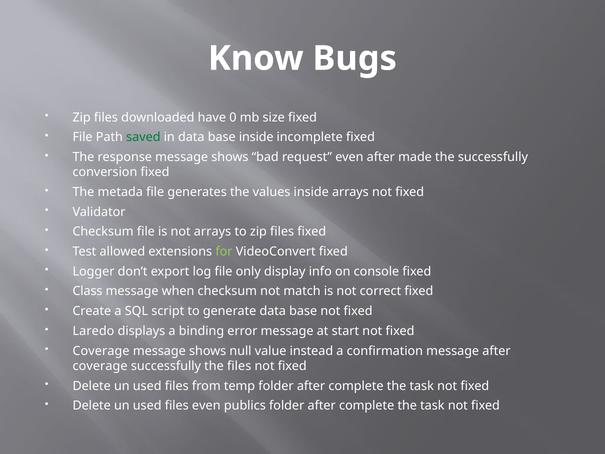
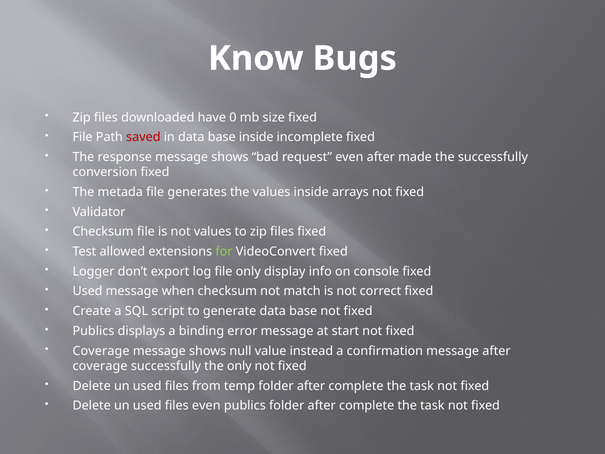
saved colour: green -> red
not arrays: arrays -> values
Class at (87, 291): Class -> Used
Laredo at (93, 331): Laredo -> Publics
the files: files -> only
